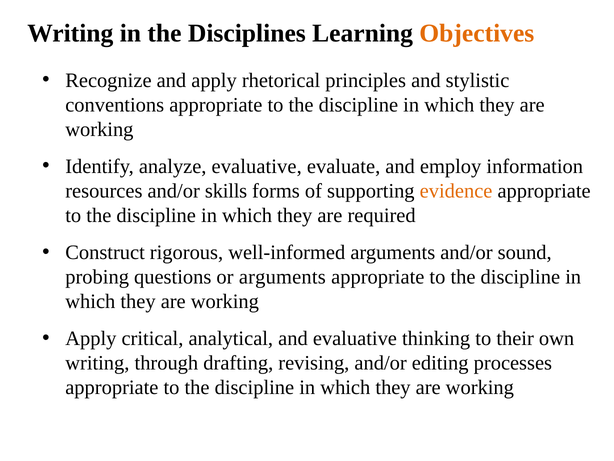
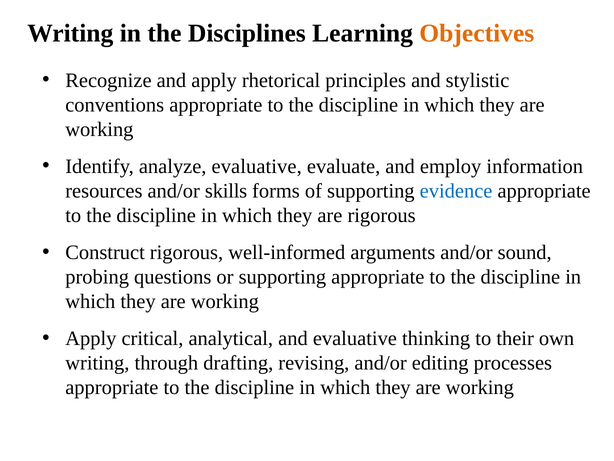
evidence colour: orange -> blue
are required: required -> rigorous
or arguments: arguments -> supporting
